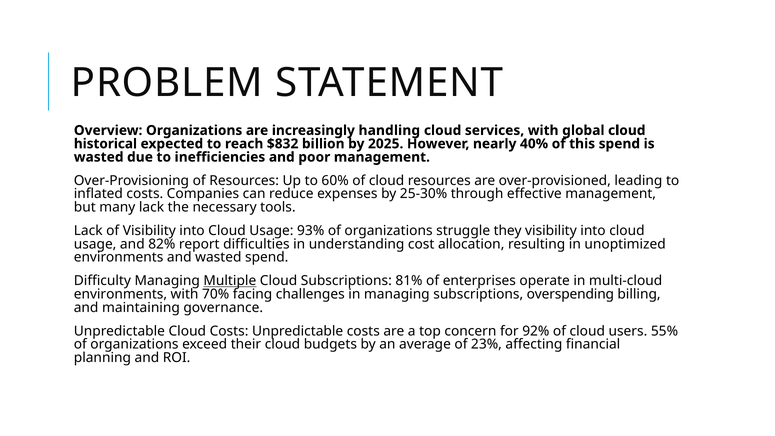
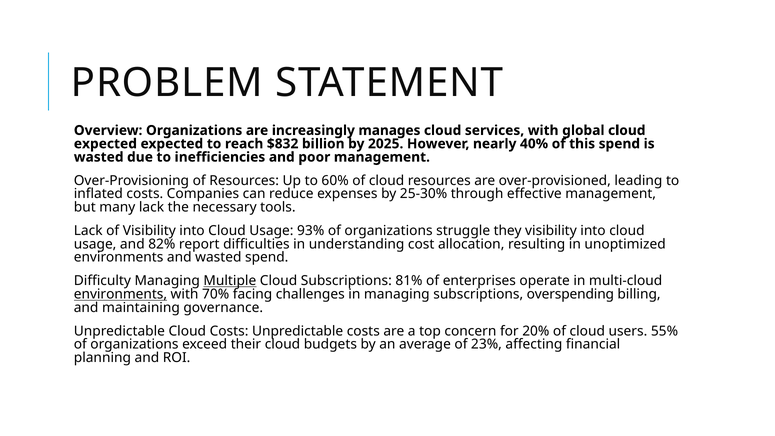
handling: handling -> manages
historical at (105, 144): historical -> expected
environments at (120, 294) underline: none -> present
92%: 92% -> 20%
